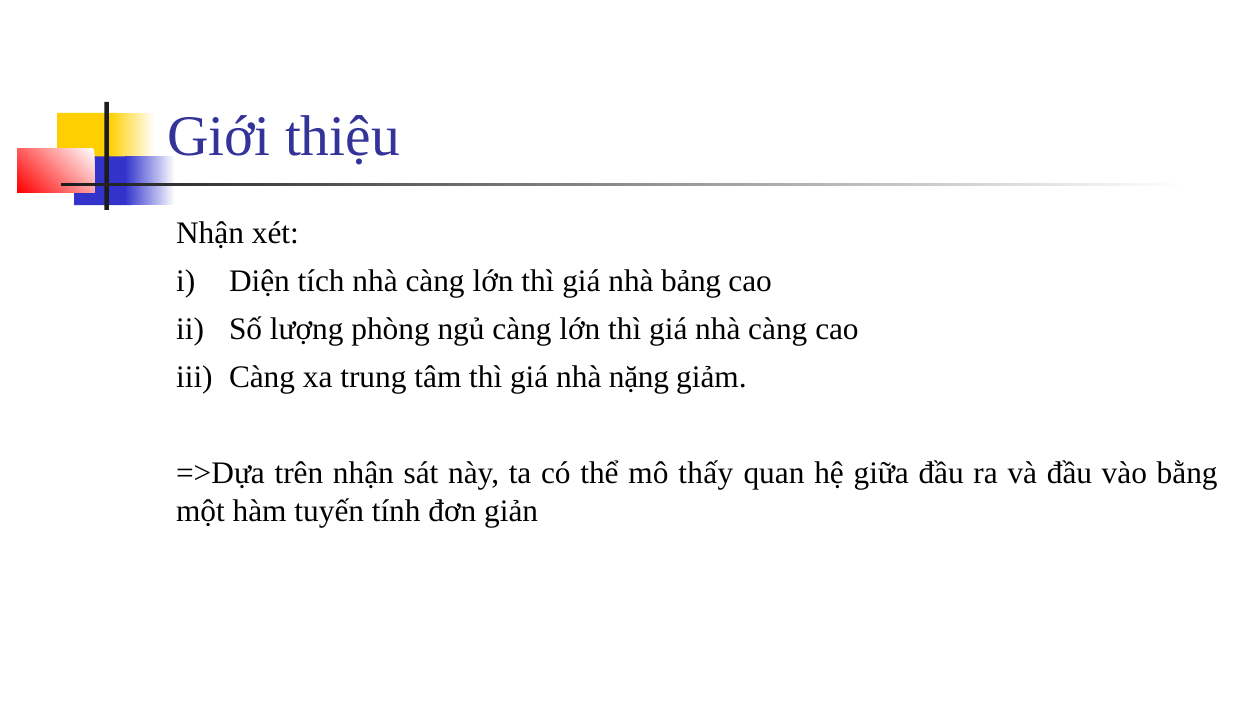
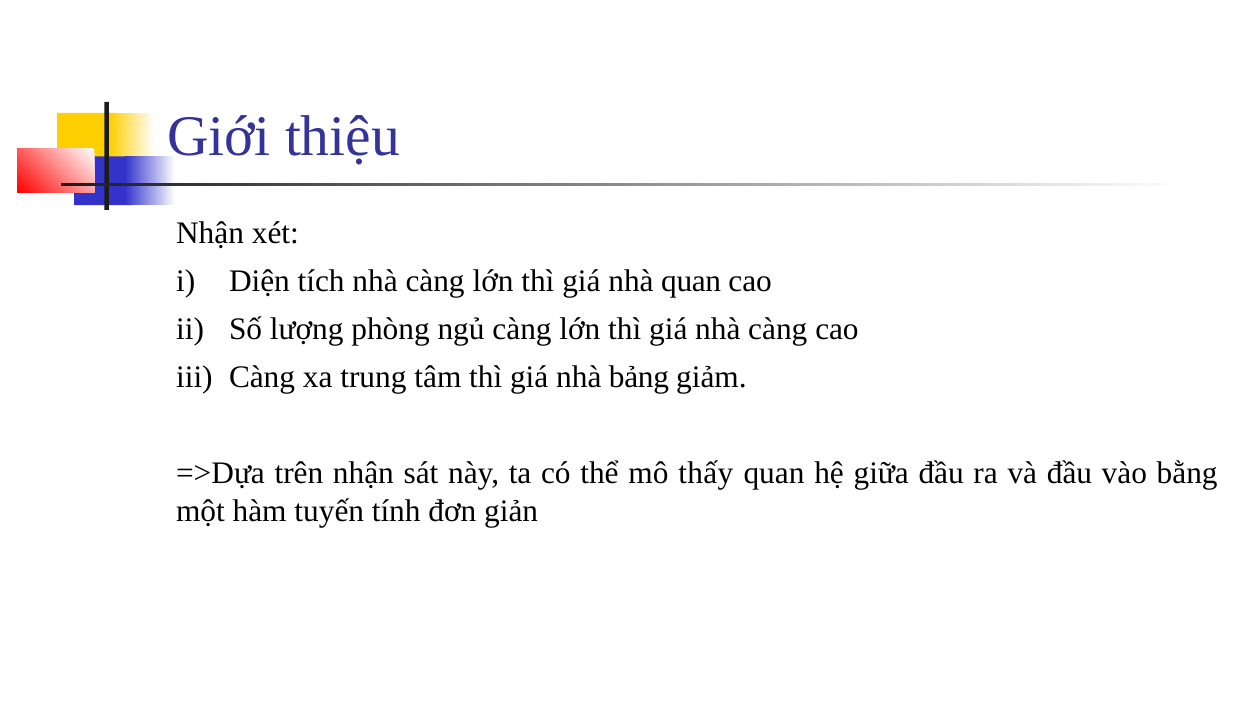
nhà bảng: bảng -> quan
nặng: nặng -> bảng
